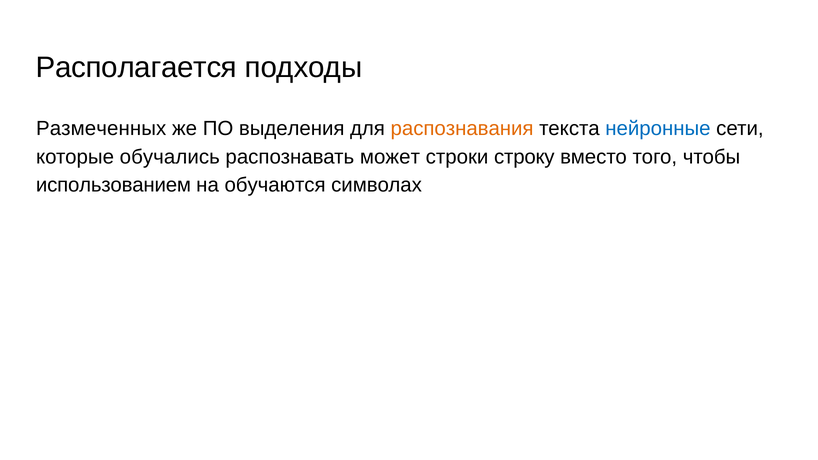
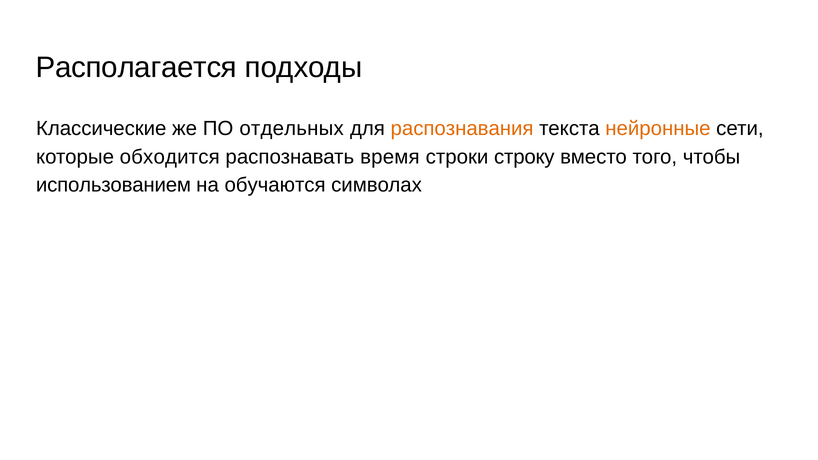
Размеченных: Размеченных -> Классические
выделения: выделения -> отдельных
нейронные colour: blue -> orange
обучались: обучались -> обходится
может: может -> время
